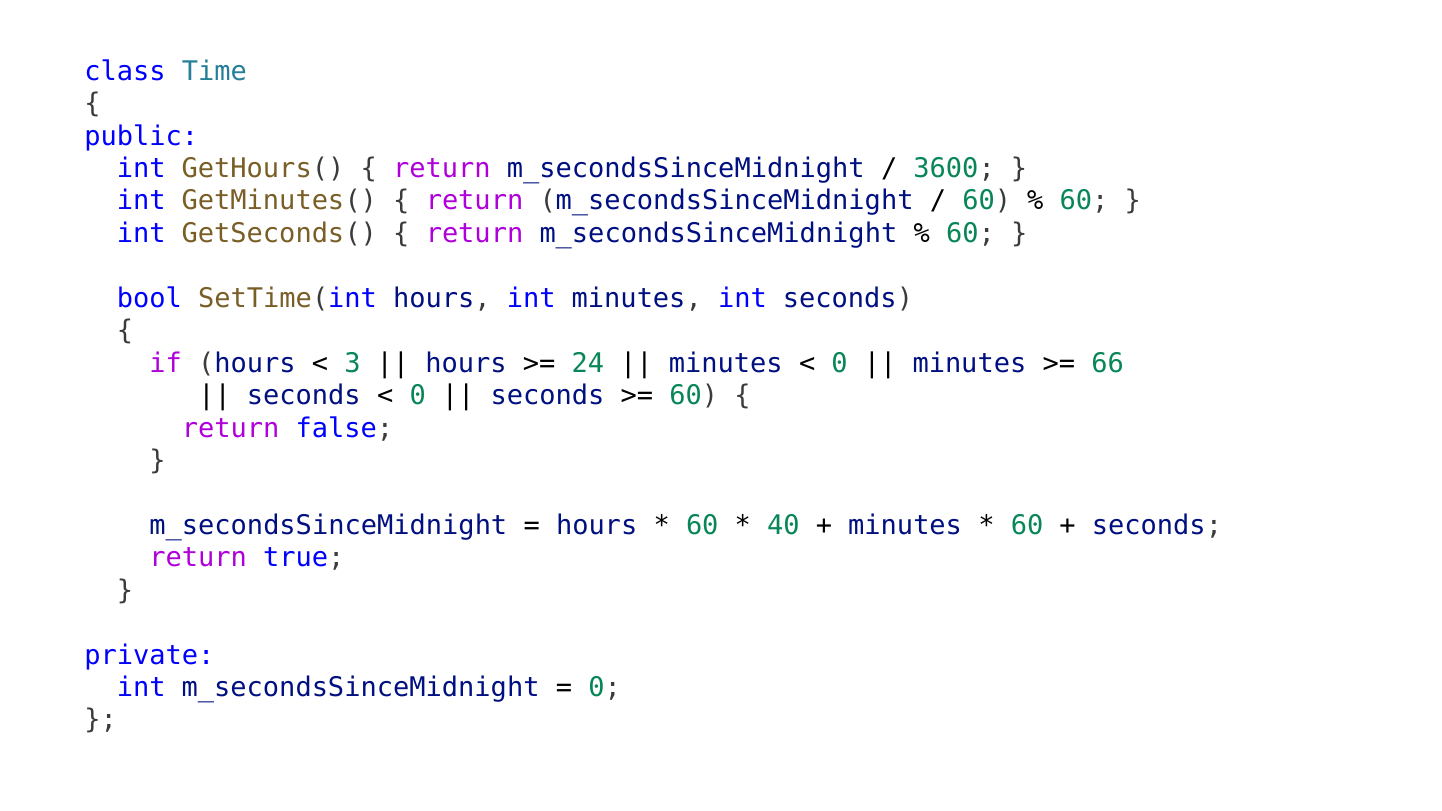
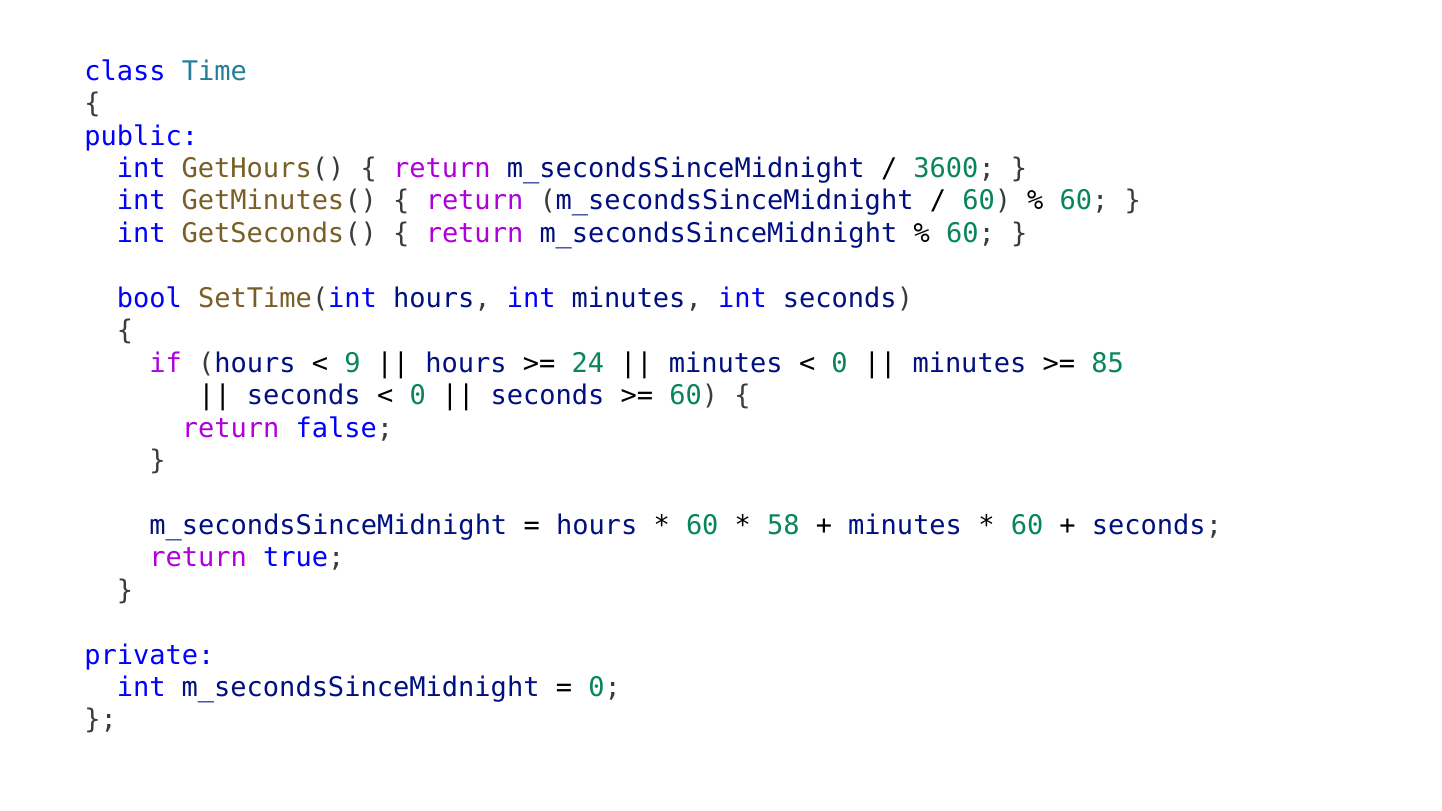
3: 3 -> 9
66: 66 -> 85
40: 40 -> 58
